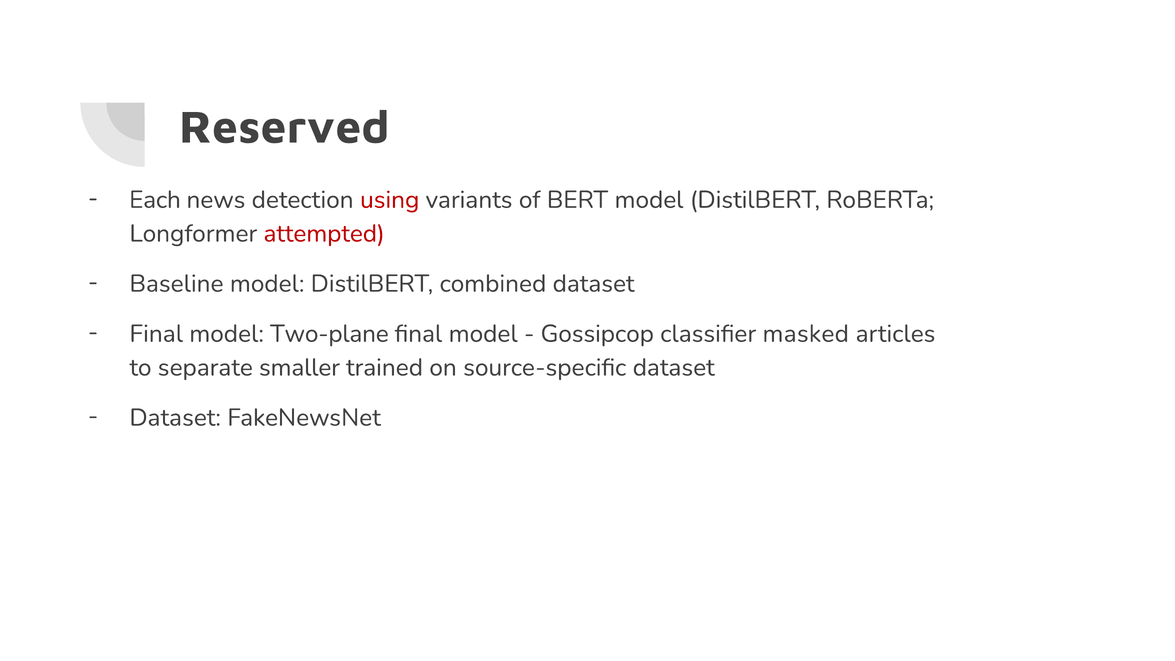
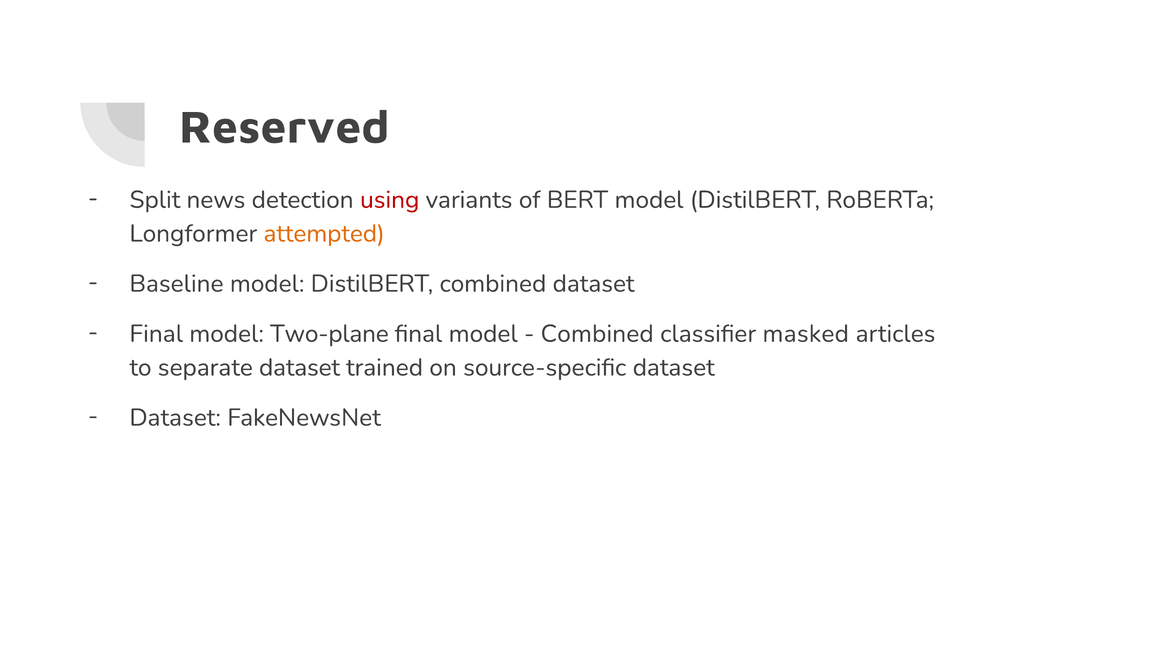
Each: Each -> Split
attempted colour: red -> orange
Gossipcop at (597, 334): Gossipcop -> Combined
separate smaller: smaller -> dataset
